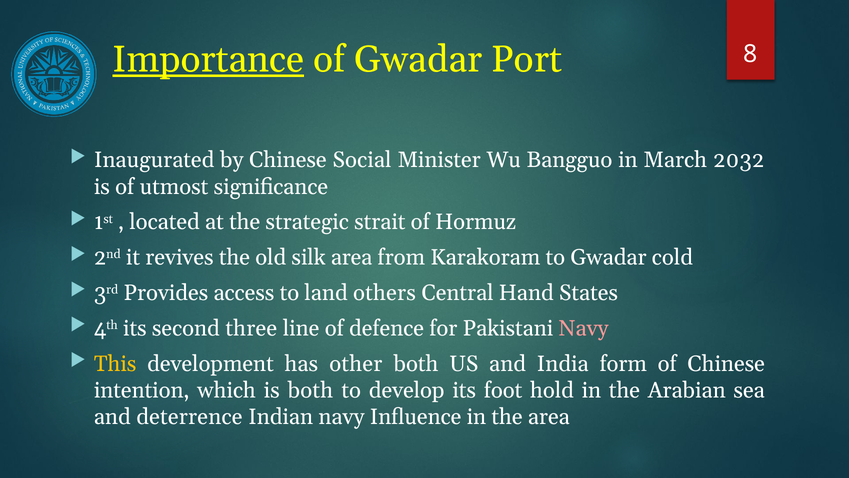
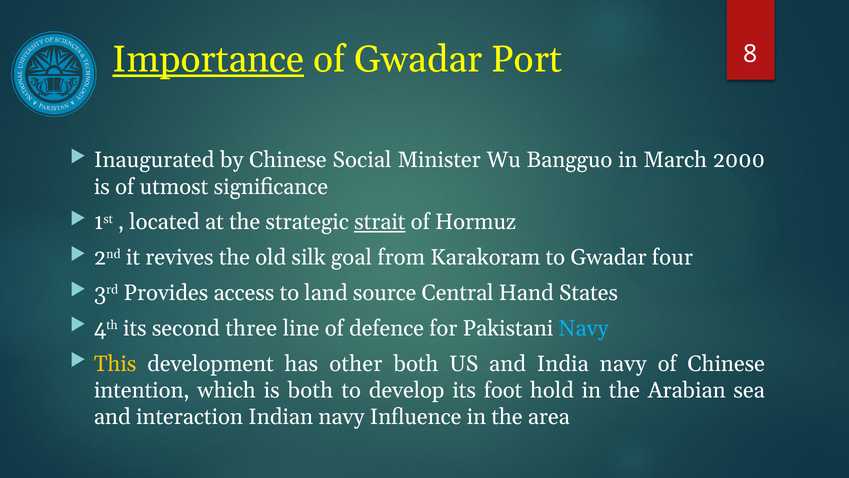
2032: 2032 -> 2000
strait underline: none -> present
silk area: area -> goal
cold: cold -> four
others: others -> source
Navy at (584, 328) colour: pink -> light blue
India form: form -> navy
deterrence: deterrence -> interaction
